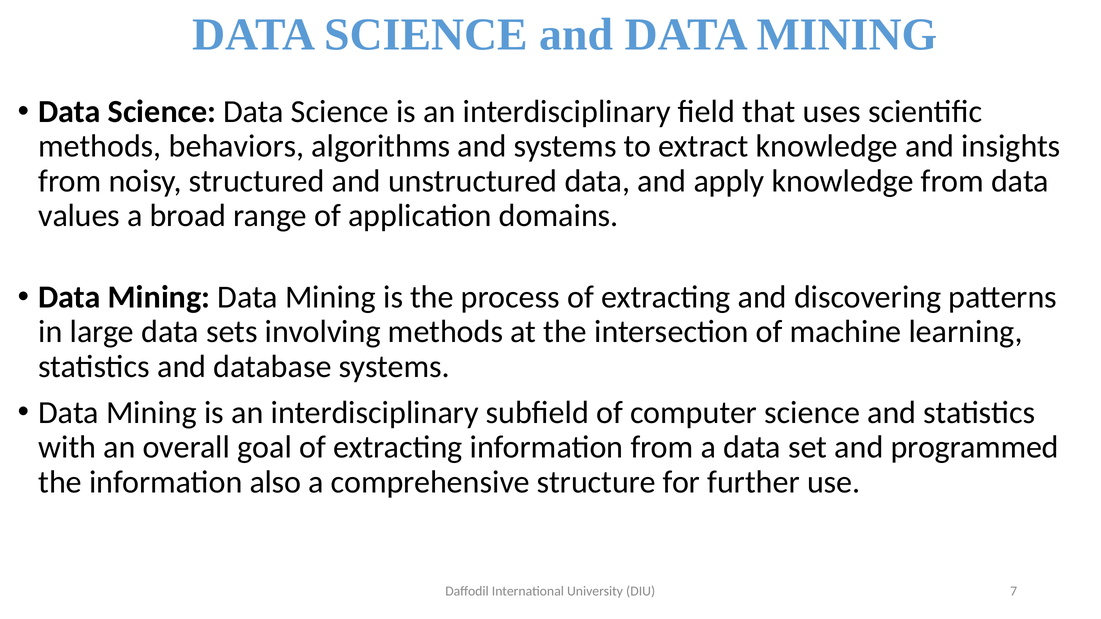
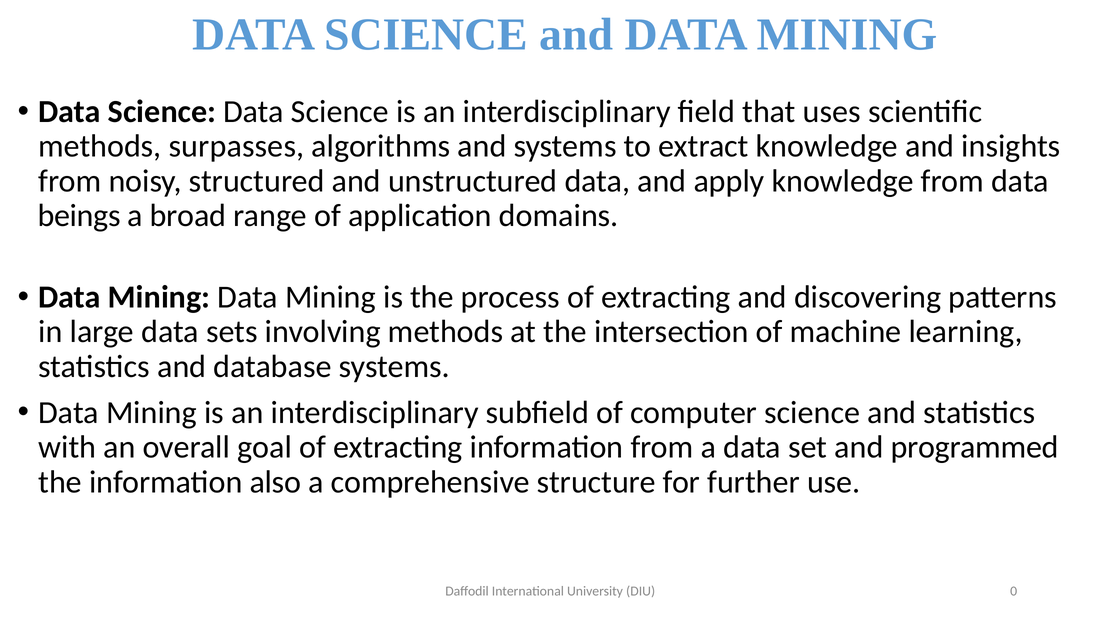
behaviors: behaviors -> surpasses
values: values -> beings
7: 7 -> 0
